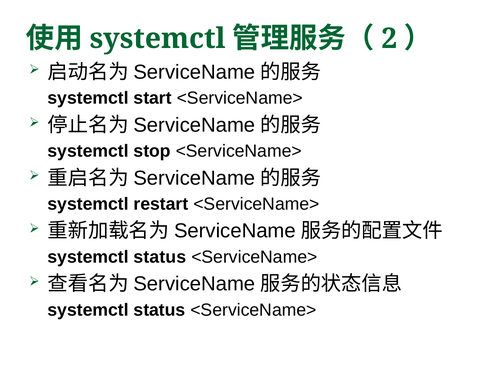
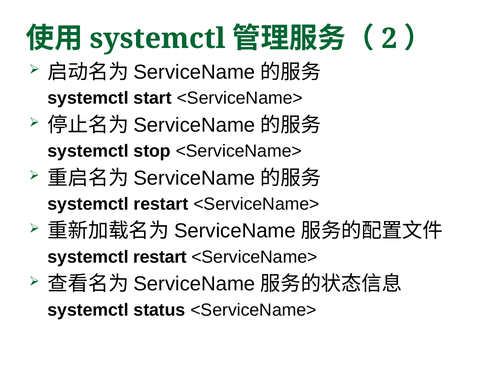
status at (160, 257): status -> restart
